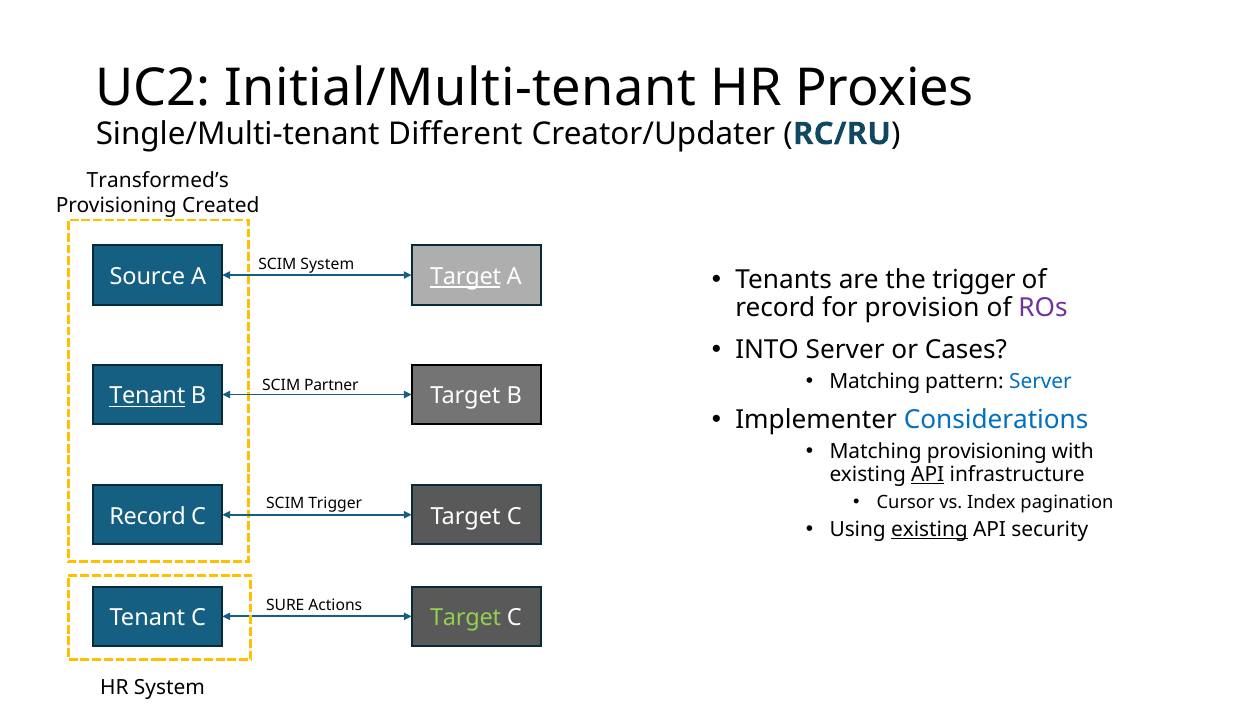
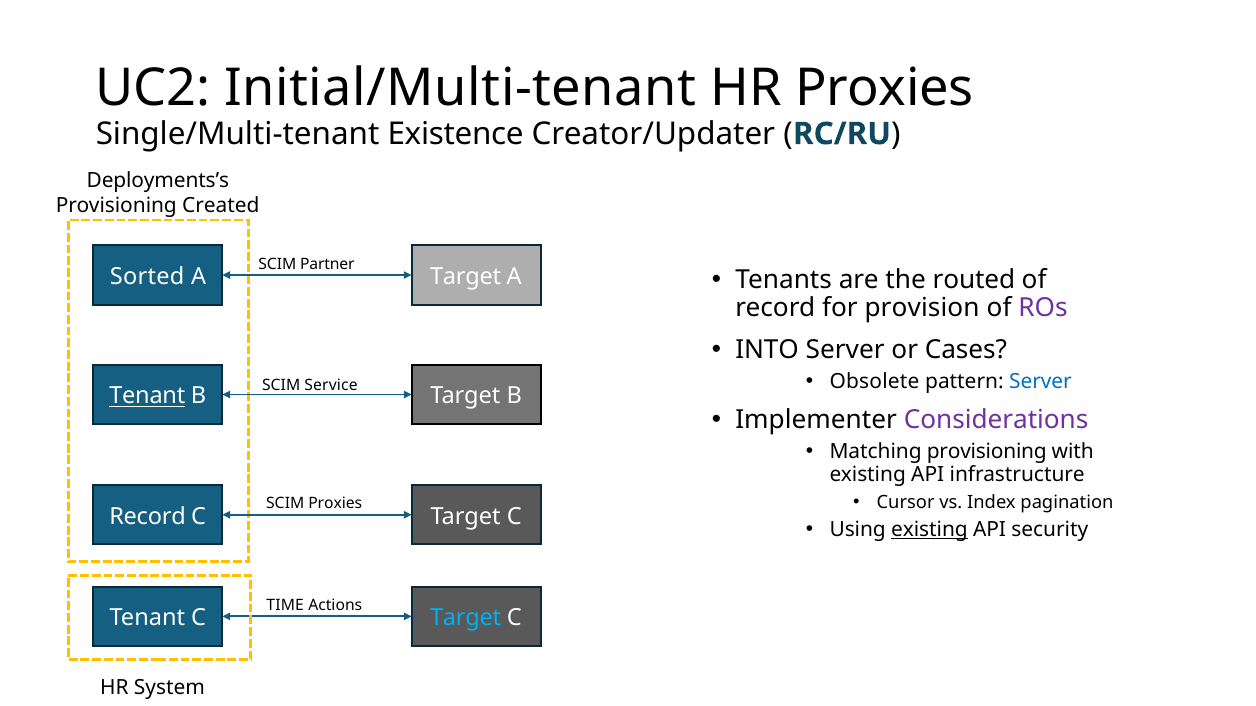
Different: Different -> Existence
Transformed’s: Transformed’s -> Deployments’s
SCIM System: System -> Partner
the trigger: trigger -> routed
Source: Source -> Sorted
Target at (466, 277) underline: present -> none
Matching at (875, 382): Matching -> Obsolete
Partner: Partner -> Service
Considerations colour: blue -> purple
API at (928, 475) underline: present -> none
SCIM Trigger: Trigger -> Proxies
SURE: SURE -> TIME
Target at (466, 618) colour: light green -> light blue
